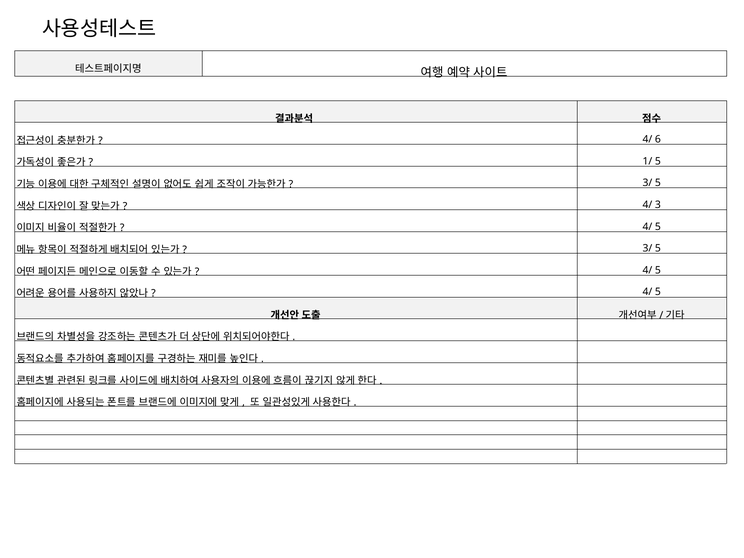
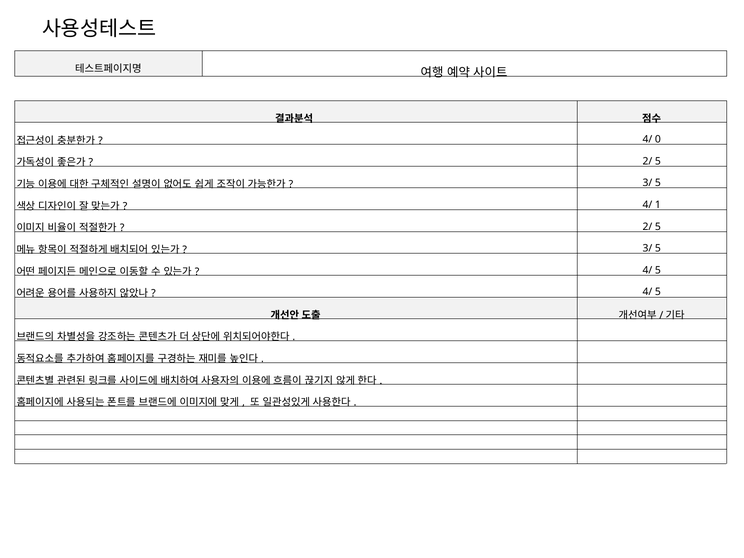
6: 6 -> 0
1/ at (647, 161): 1/ -> 2/
3: 3 -> 1
4/ at (647, 227): 4/ -> 2/
